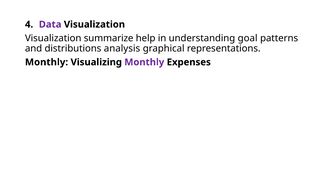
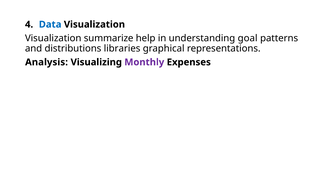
Data colour: purple -> blue
analysis: analysis -> libraries
Monthly at (47, 62): Monthly -> Analysis
